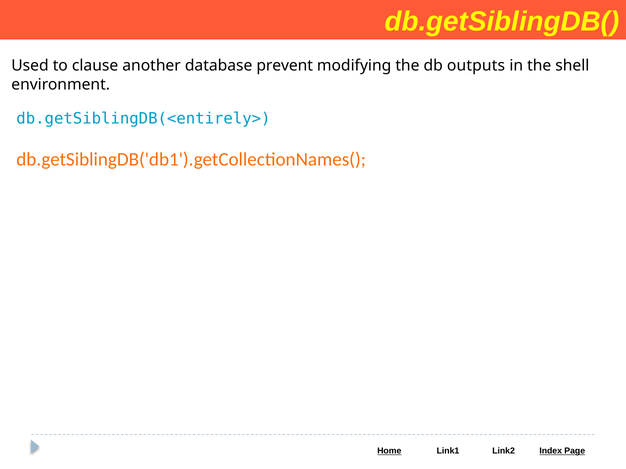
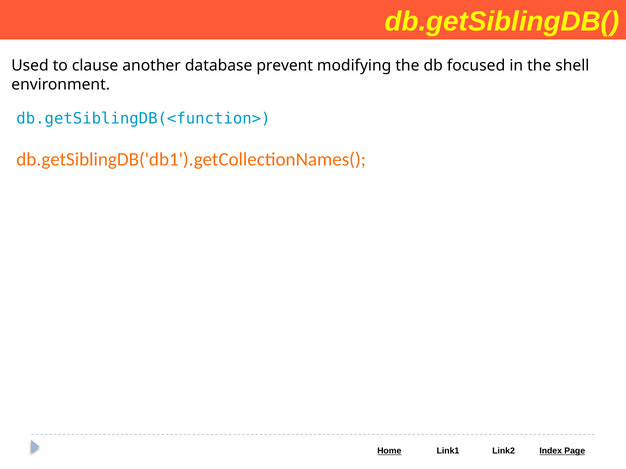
outputs: outputs -> focused
db.getSiblingDB(<entirely>: db.getSiblingDB(<entirely> -> db.getSiblingDB(<function>
